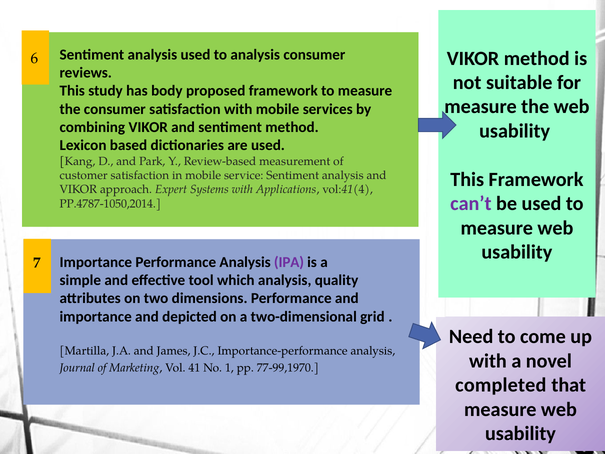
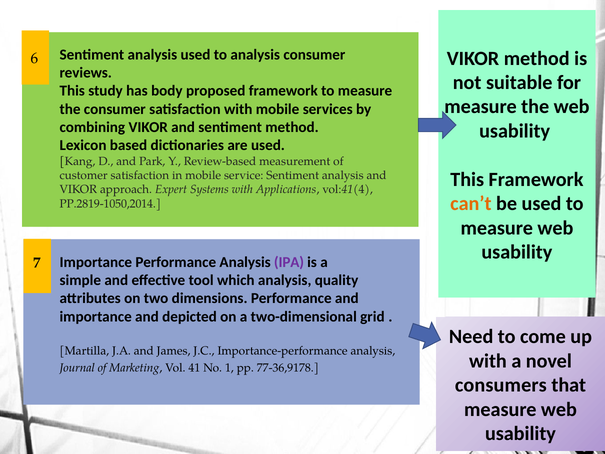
can’t colour: purple -> orange
PP.4787-1050,2014: PP.4787-1050,2014 -> PP.2819-1050,2014
77-99,1970: 77-99,1970 -> 77-36,9178
completed: completed -> consumers
